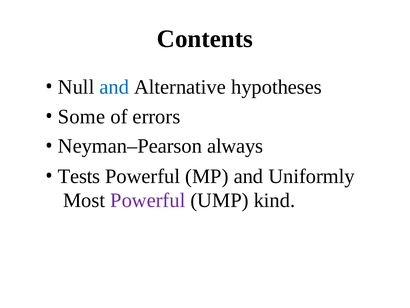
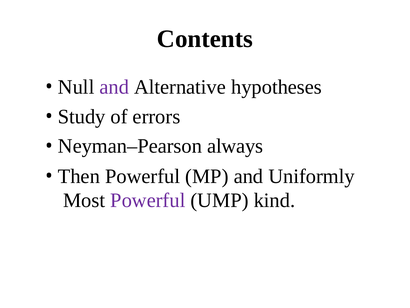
and at (114, 87) colour: blue -> purple
Some: Some -> Study
Tests: Tests -> Then
